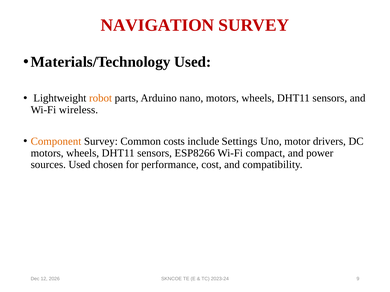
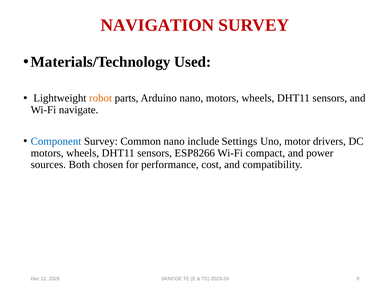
wireless: wireless -> navigate
Component colour: orange -> blue
Common costs: costs -> nano
sources Used: Used -> Both
